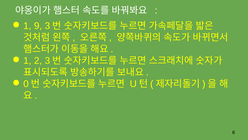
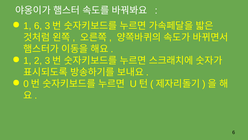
1 9: 9 -> 6
